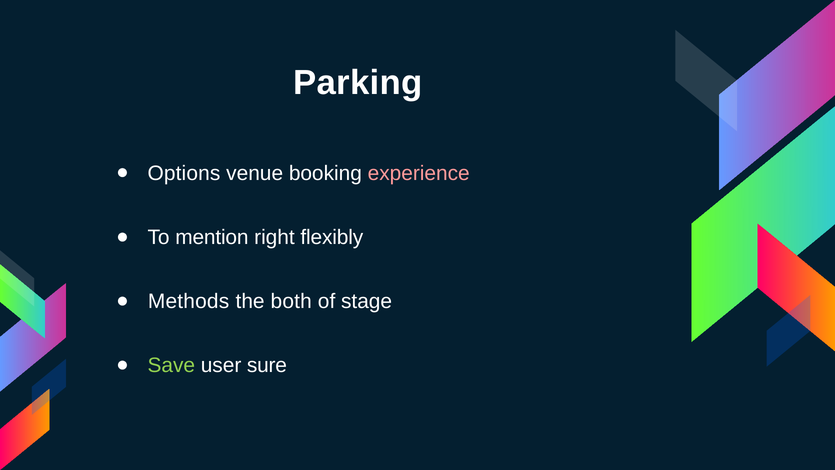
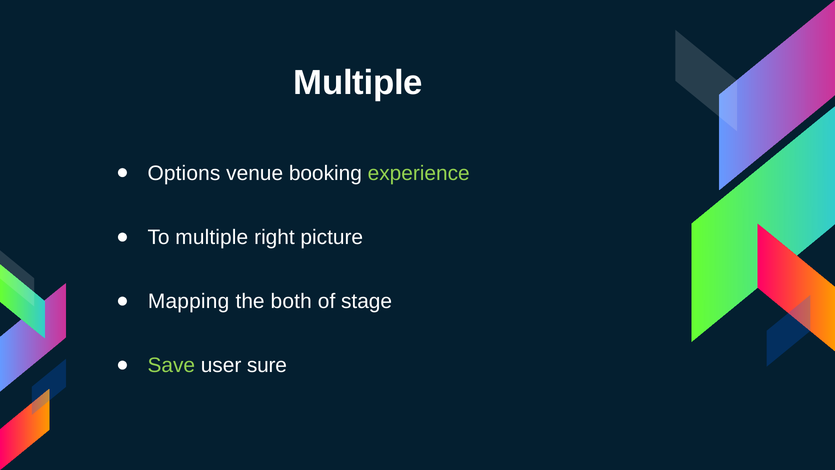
Parking at (358, 83): Parking -> Multiple
experience colour: pink -> light green
To mention: mention -> multiple
flexibly: flexibly -> picture
Methods: Methods -> Mapping
